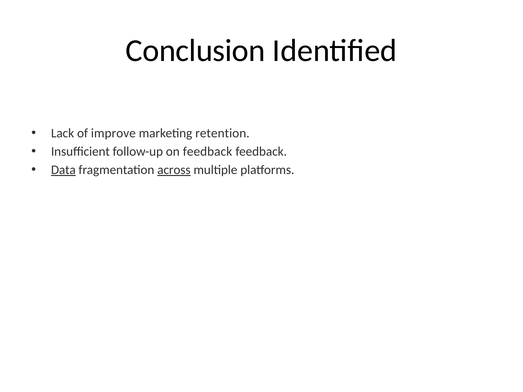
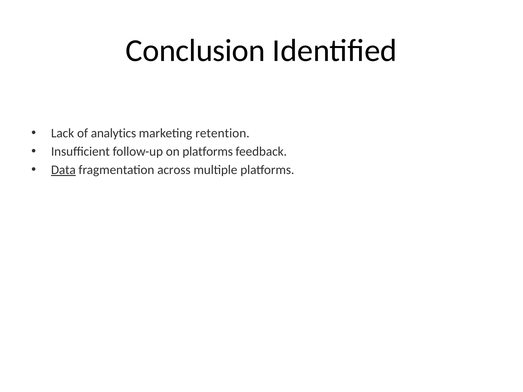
improve: improve -> analytics
on feedback: feedback -> platforms
across underline: present -> none
